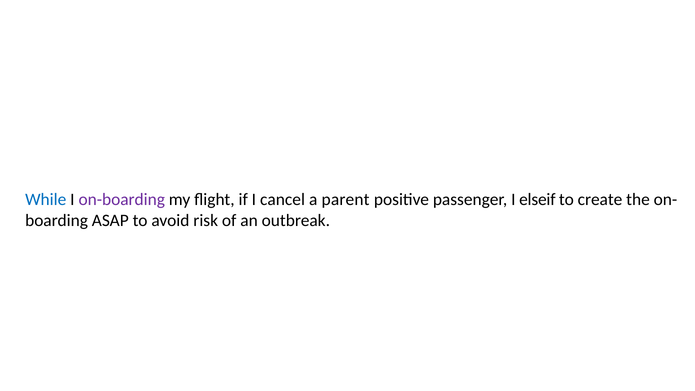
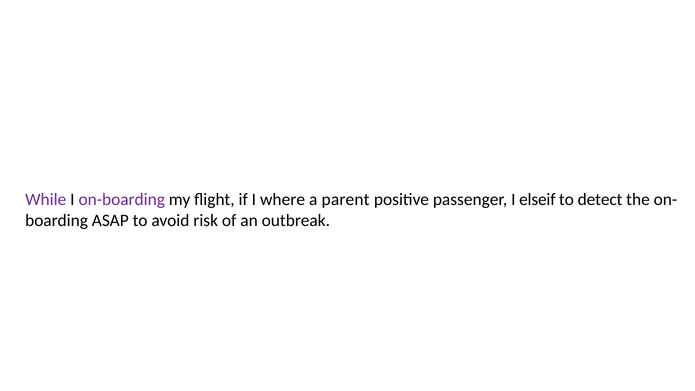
While colour: blue -> purple
cancel: cancel -> where
create: create -> detect
